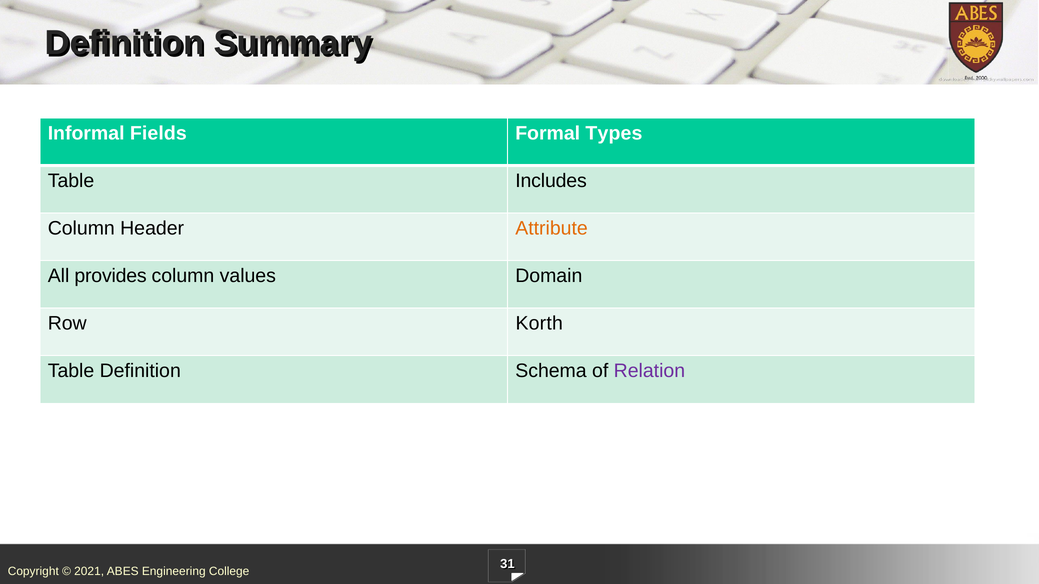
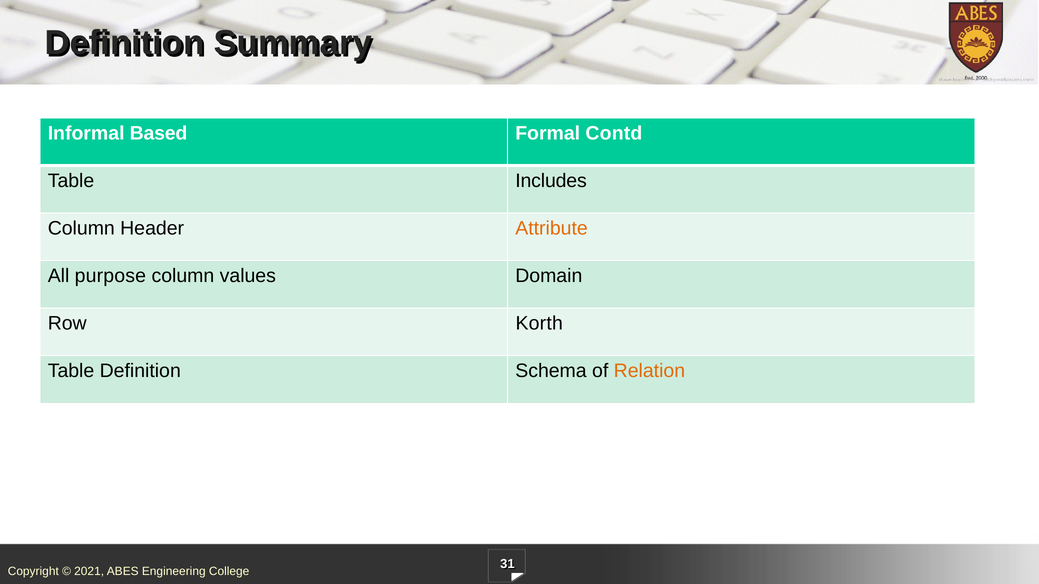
Fields: Fields -> Based
Types: Types -> Contd
provides: provides -> purpose
Relation colour: purple -> orange
